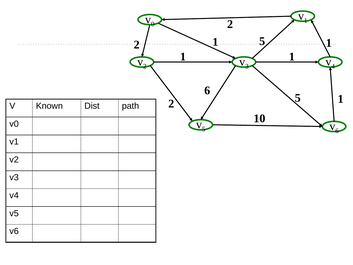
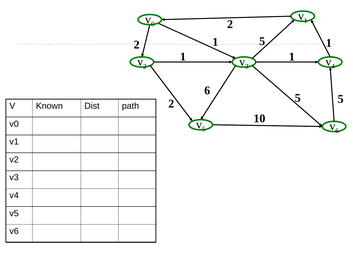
1 at (341, 99): 1 -> 5
